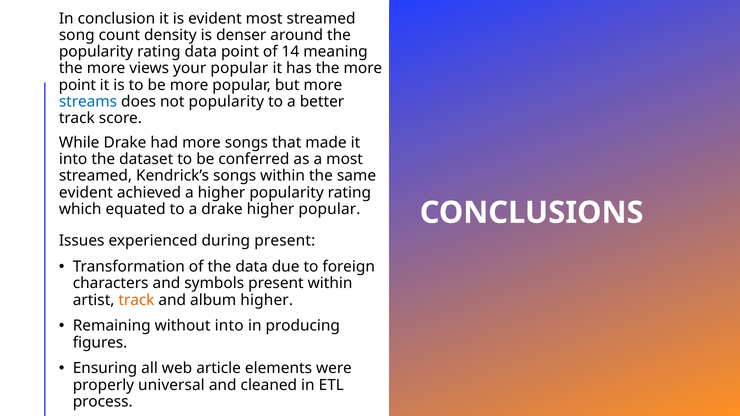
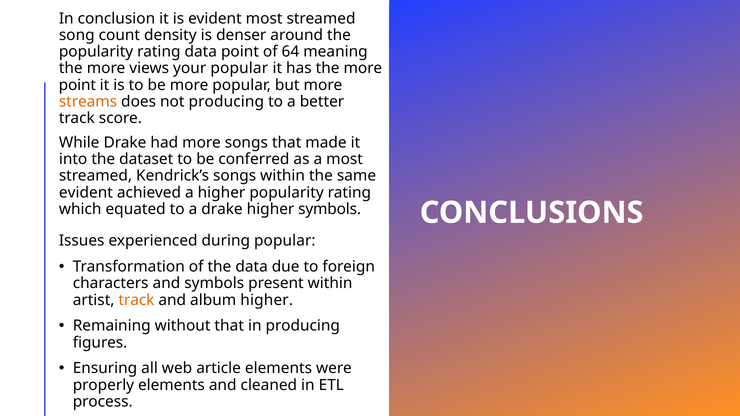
14: 14 -> 64
streams colour: blue -> orange
not popularity: popularity -> producing
higher popular: popular -> symbols
during present: present -> popular
without into: into -> that
properly universal: universal -> elements
